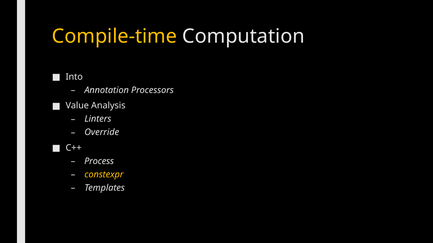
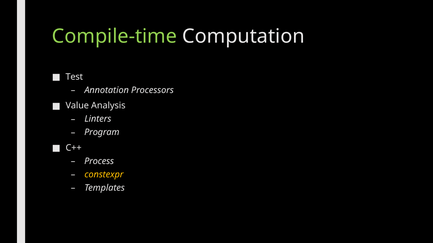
Compile-time colour: yellow -> light green
Into: Into -> Test
Override: Override -> Program
